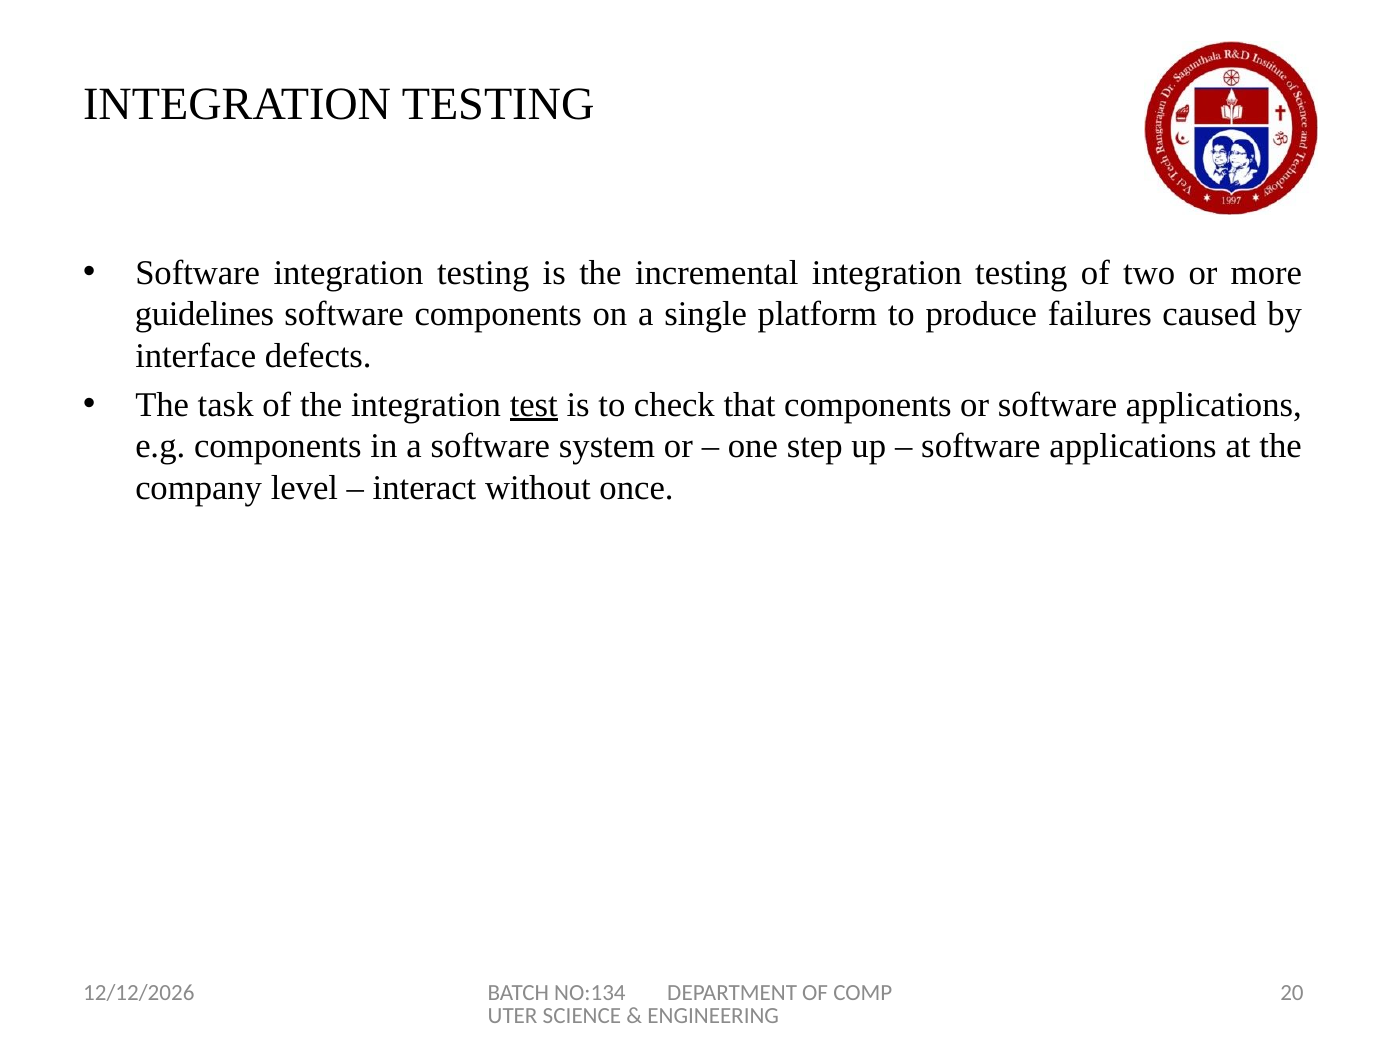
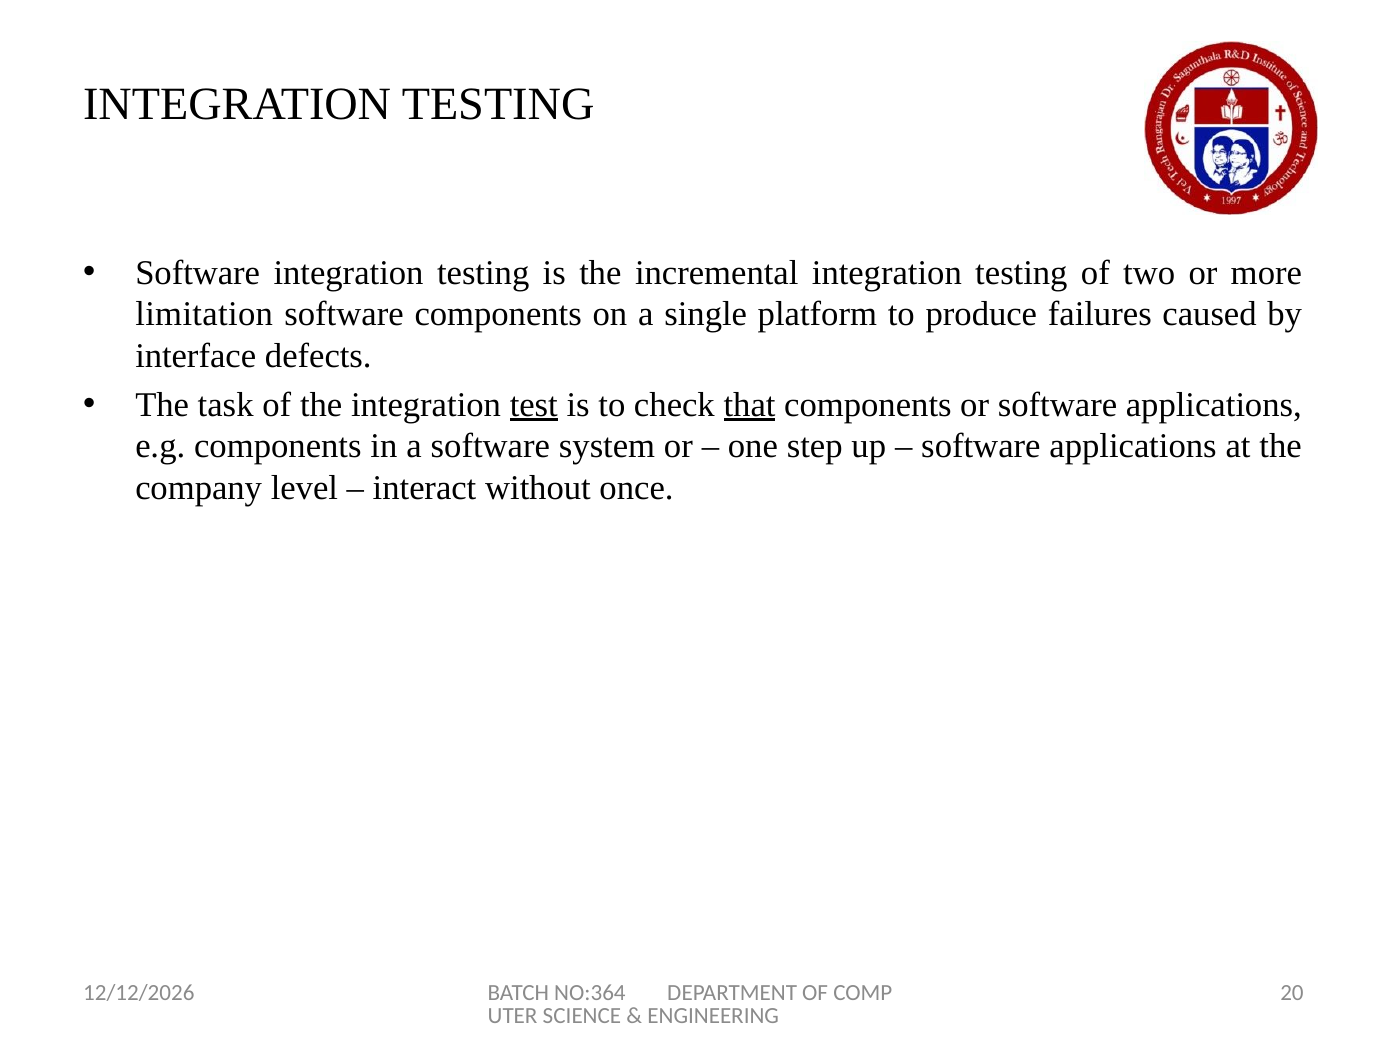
guidelines: guidelines -> limitation
that underline: none -> present
NO:134: NO:134 -> NO:364
